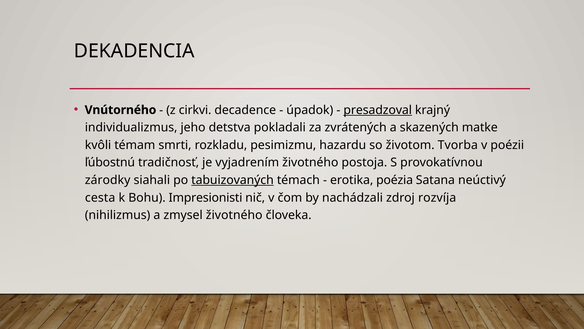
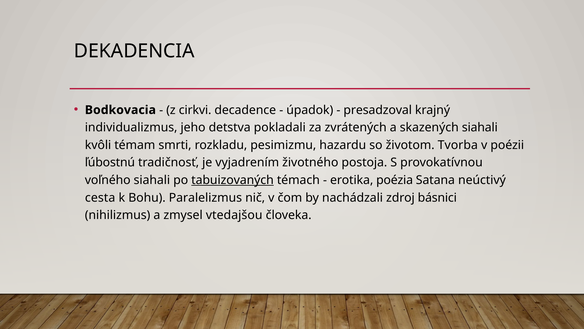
Vnútorného: Vnútorného -> Bodkovacia
presadzoval underline: present -> none
skazených matke: matke -> siahali
zárodky: zárodky -> voľného
Impresionisti: Impresionisti -> Paralelizmus
rozvíja: rozvíja -> básnici
zmysel životného: životného -> vtedajšou
